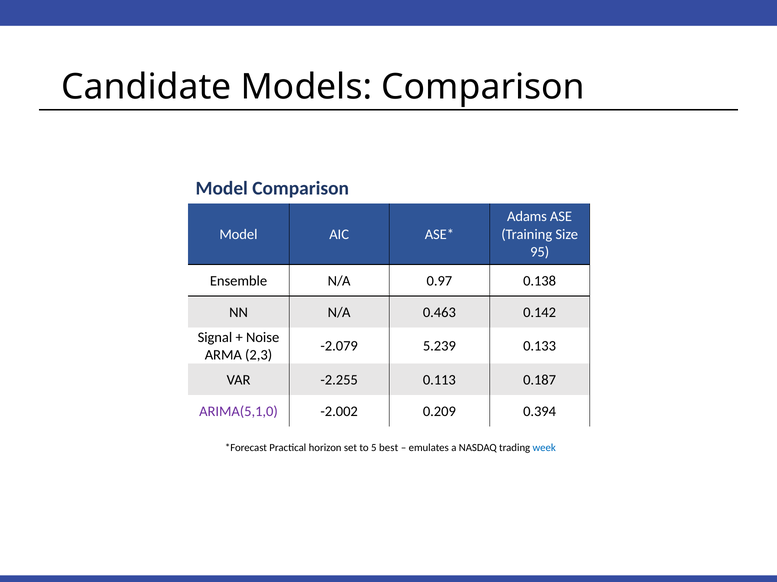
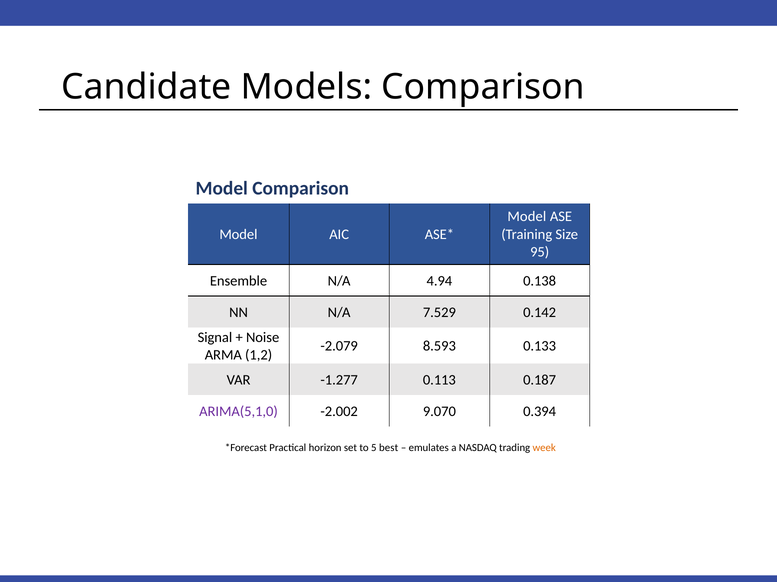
Adams at (527, 217): Adams -> Model
0.97: 0.97 -> 4.94
0.463: 0.463 -> 7.529
5.239: 5.239 -> 8.593
2,3: 2,3 -> 1,2
-2.255: -2.255 -> -1.277
0.209: 0.209 -> 9.070
week colour: blue -> orange
